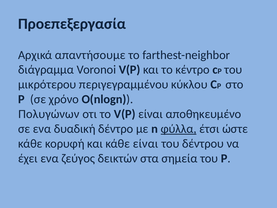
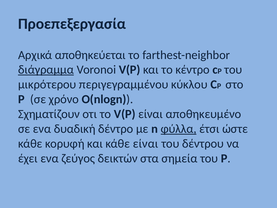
απαντήσουμε: απαντήσουμε -> αποθηκεύεται
διάγραμμα underline: none -> present
Πολυγώνων: Πολυγώνων -> Σχηματίζουν
